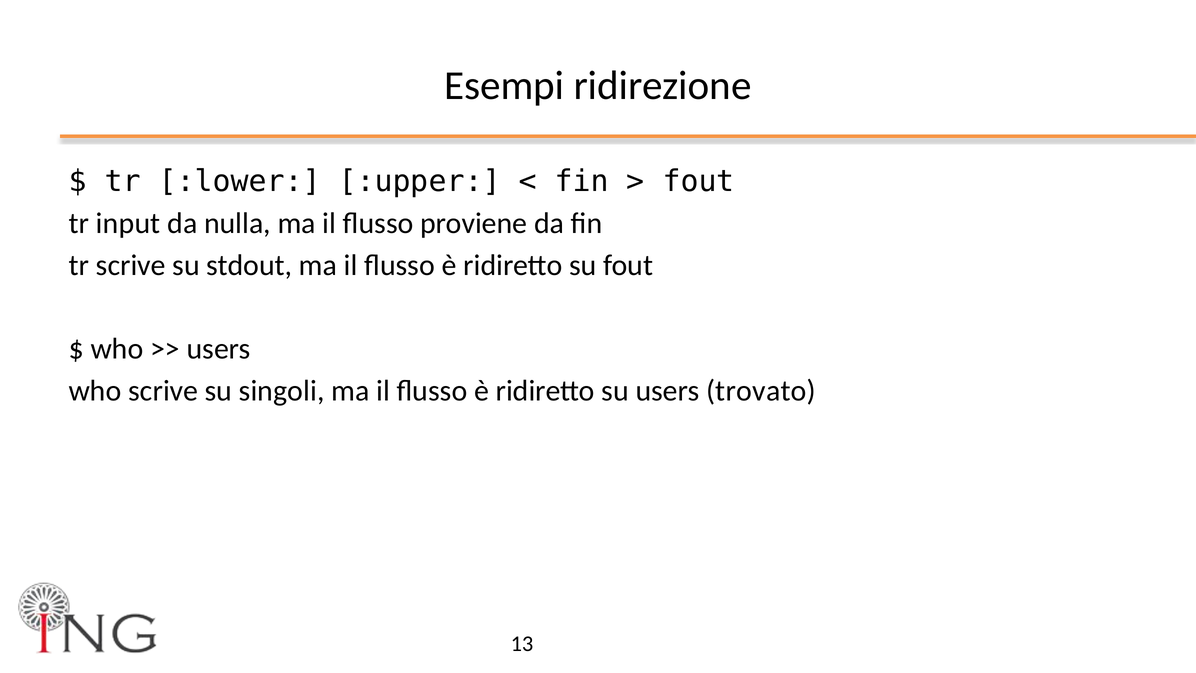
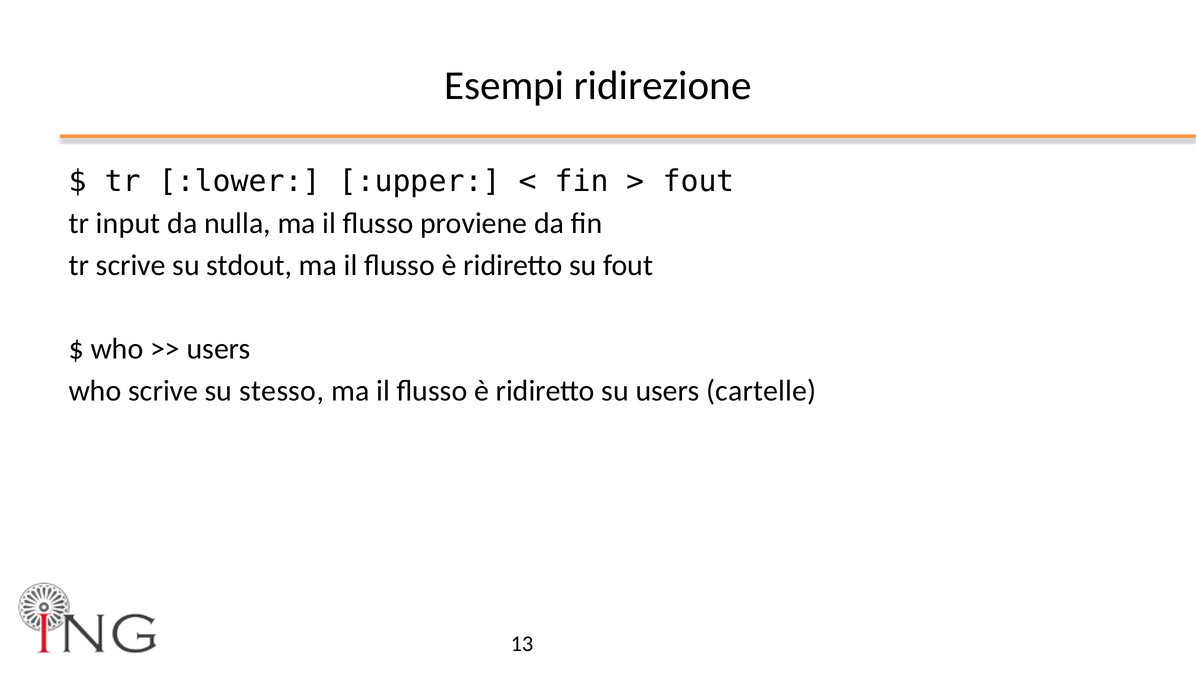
singoli: singoli -> stesso
trovato: trovato -> cartelle
